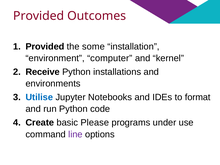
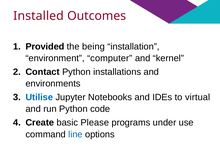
Provided at (39, 16): Provided -> Installed
some: some -> being
Receive: Receive -> Contact
format: format -> virtual
line colour: purple -> blue
